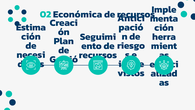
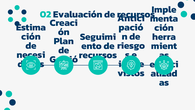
Económica: Económica -> Evaluación
